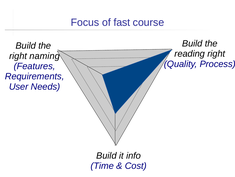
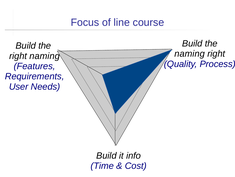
fast: fast -> line
reading at (190, 54): reading -> naming
